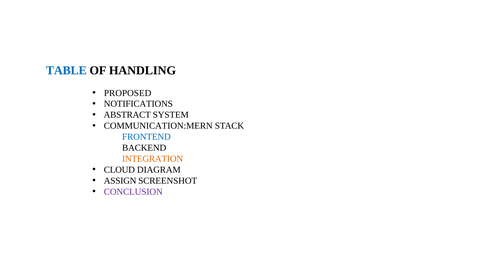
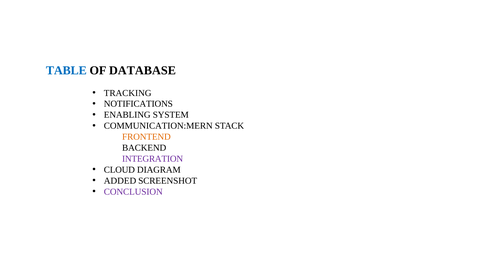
HANDLING: HANDLING -> DATABASE
PROPOSED: PROPOSED -> TRACKING
ABSTRACT: ABSTRACT -> ENABLING
FRONTEND colour: blue -> orange
INTEGRATION colour: orange -> purple
ASSIGN: ASSIGN -> ADDED
